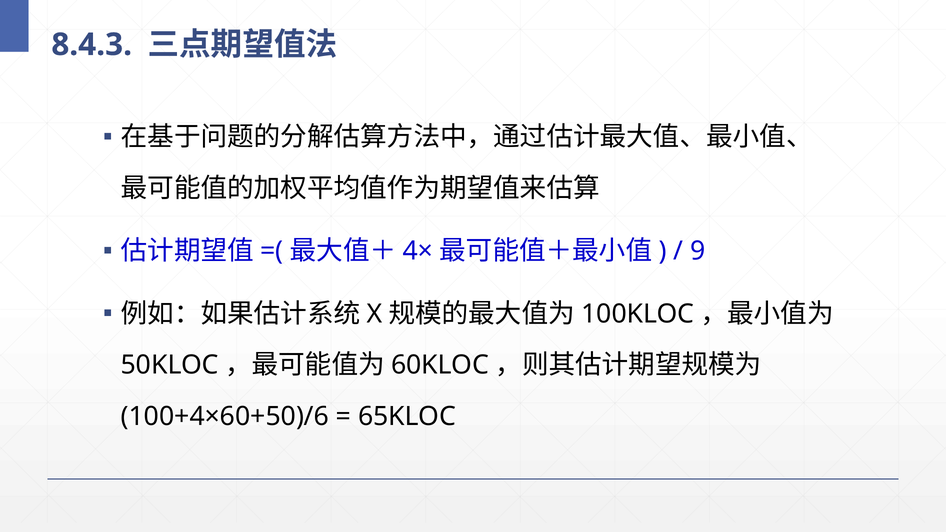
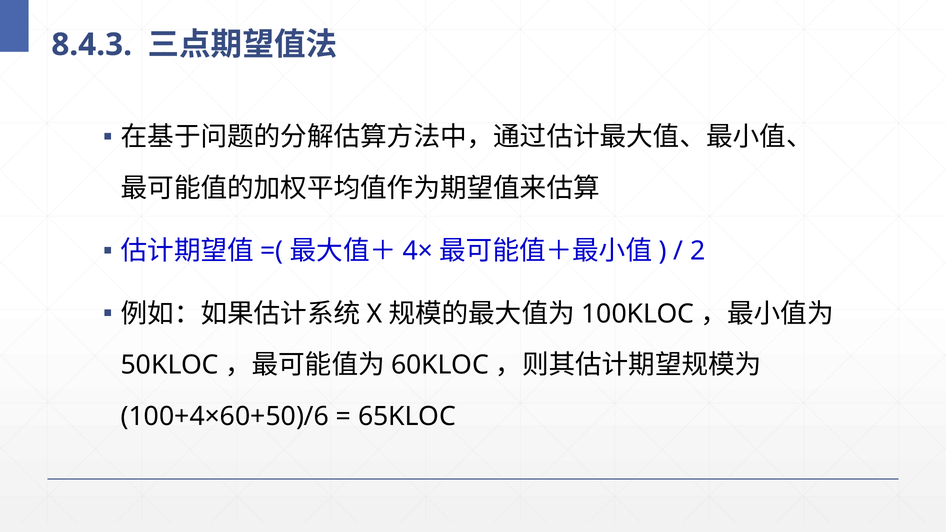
9: 9 -> 2
